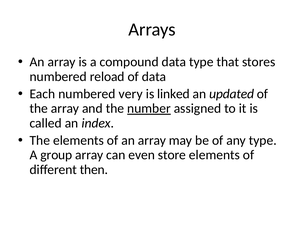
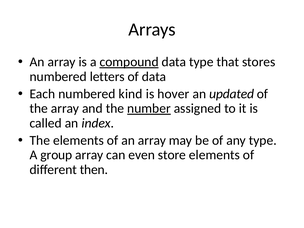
compound underline: none -> present
reload: reload -> letters
very: very -> kind
linked: linked -> hover
